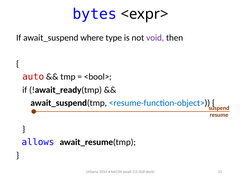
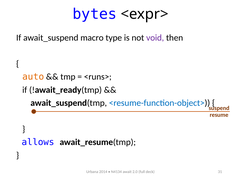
where: where -> macro
auto colour: red -> orange
<bool>: <bool> -> <runs>
